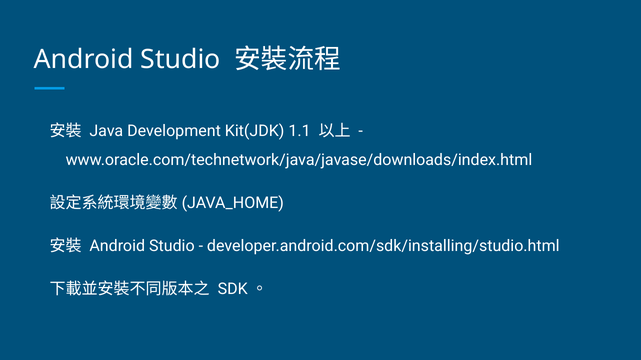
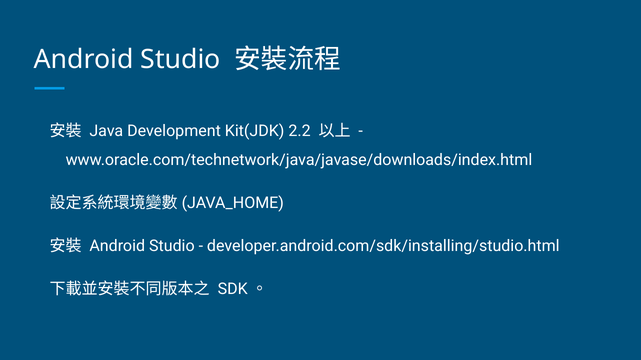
1.1: 1.1 -> 2.2
